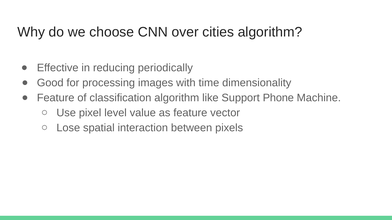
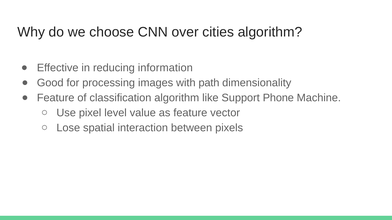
periodically: periodically -> information
time: time -> path
